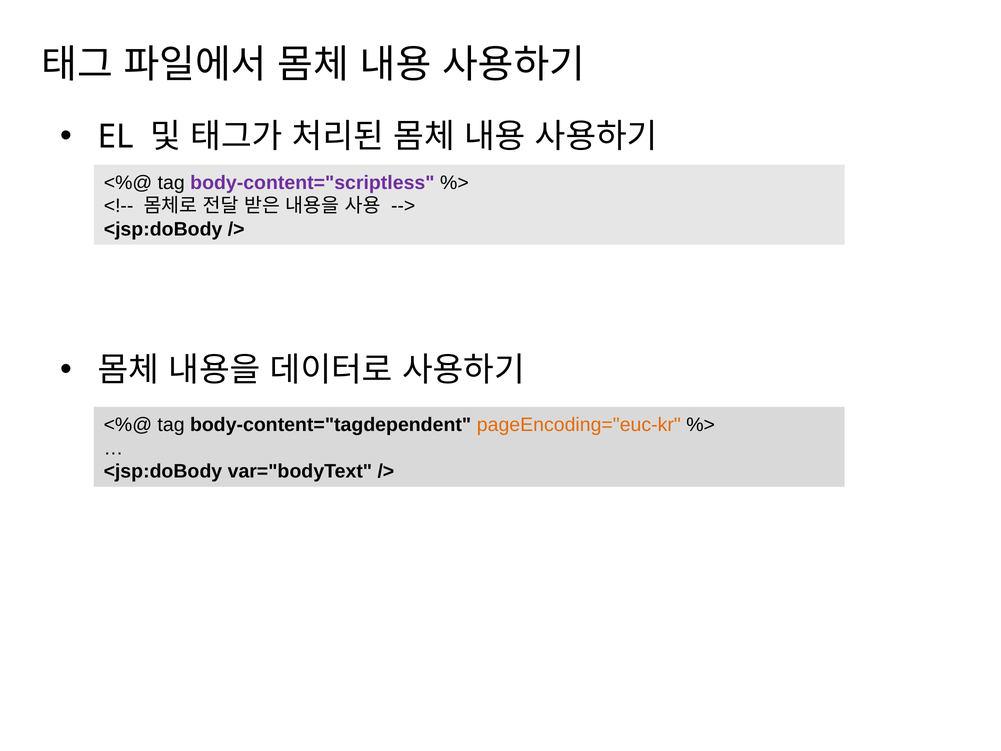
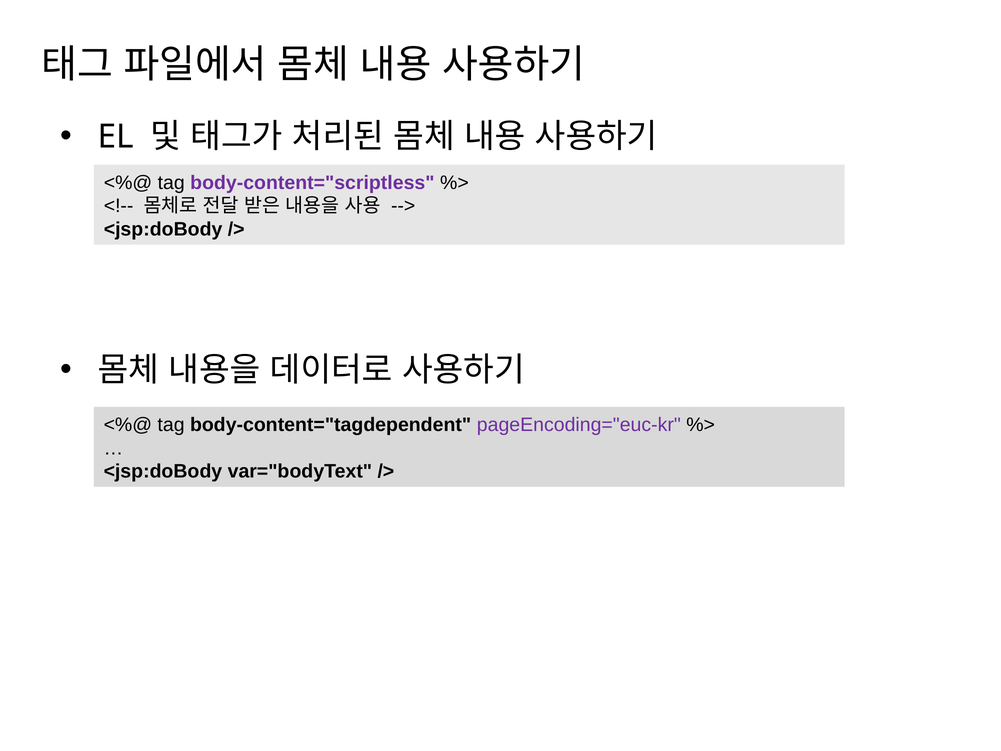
pageEncoding="euc-kr colour: orange -> purple
